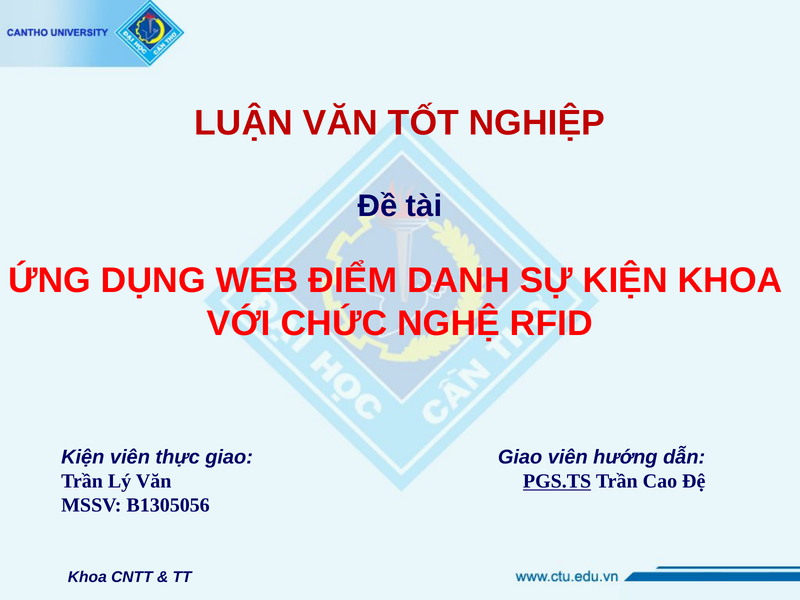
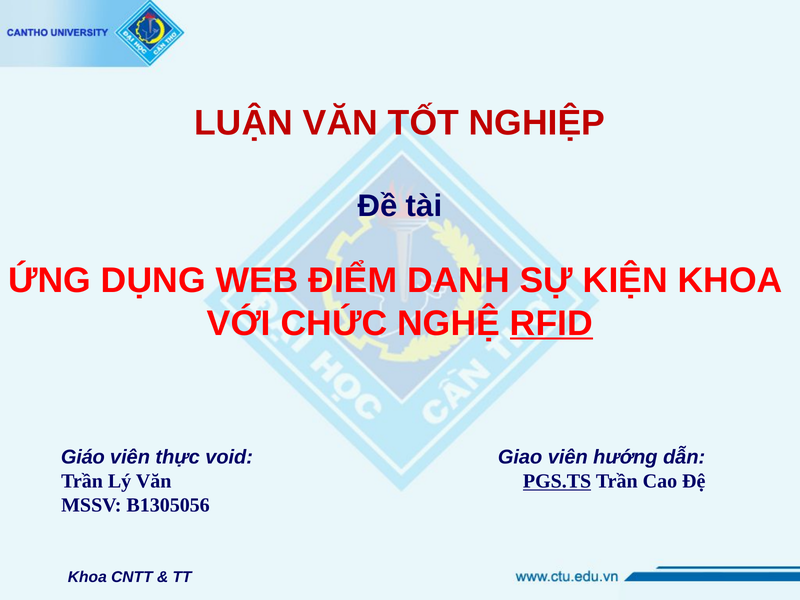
RFID underline: none -> present
Kiện at (83, 457): Kiện -> Giáo
thực giao: giao -> void
